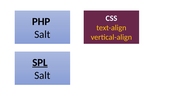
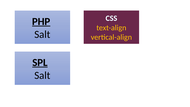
PHP underline: none -> present
